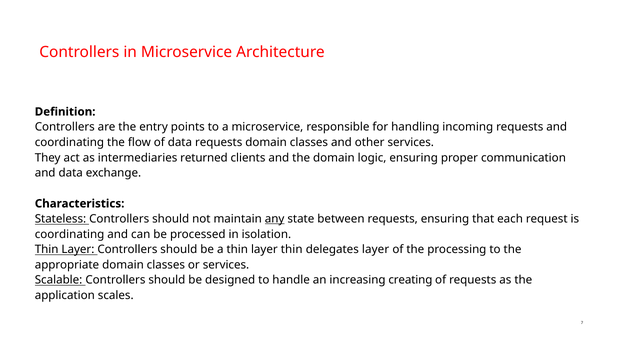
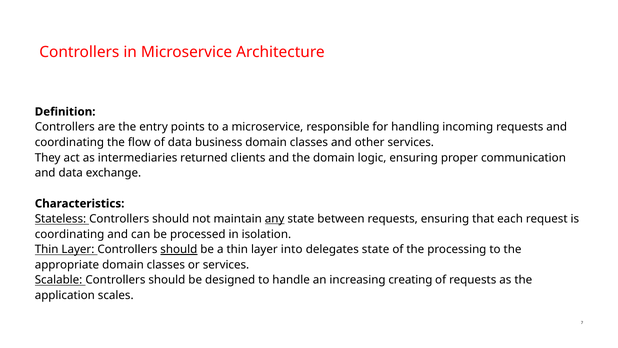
data requests: requests -> business
should at (179, 249) underline: none -> present
layer thin: thin -> into
delegates layer: layer -> state
